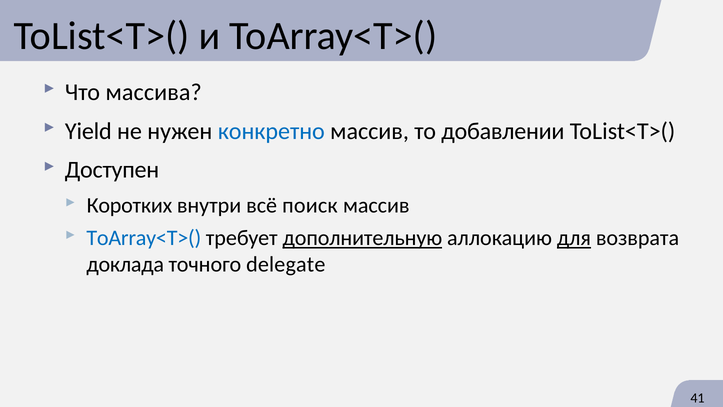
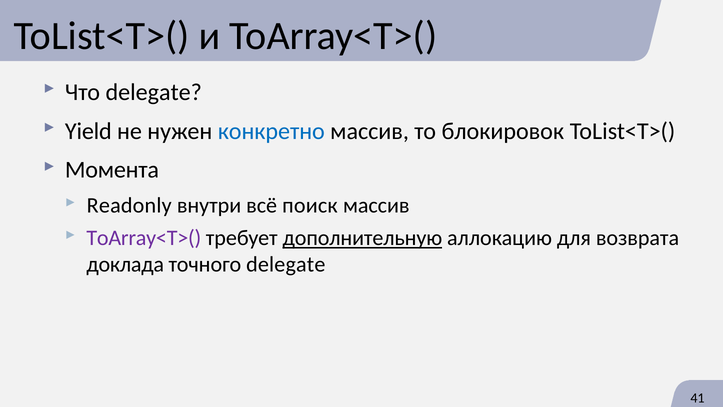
Что массива: массива -> delegate
добавлении: добавлении -> блокировок
Доступен: Доступен -> Момента
Коротких: Коротких -> Readonly
ToArray<T>( at (144, 238) colour: blue -> purple
для underline: present -> none
